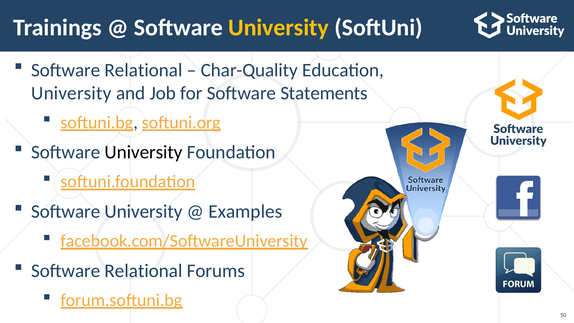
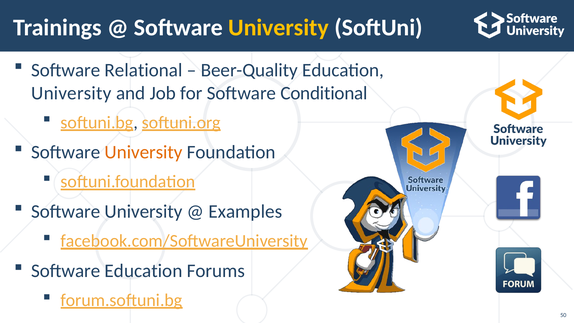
Char-Quality: Char-Quality -> Beer-Quality
Statements: Statements -> Conditional
University at (144, 152) colour: black -> orange
Relational at (144, 271): Relational -> Education
